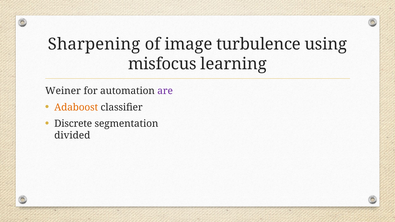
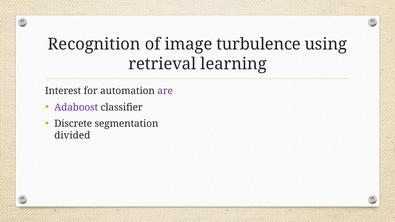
Sharpening: Sharpening -> Recognition
misfocus: misfocus -> retrieval
Weiner: Weiner -> Interest
Adaboost colour: orange -> purple
